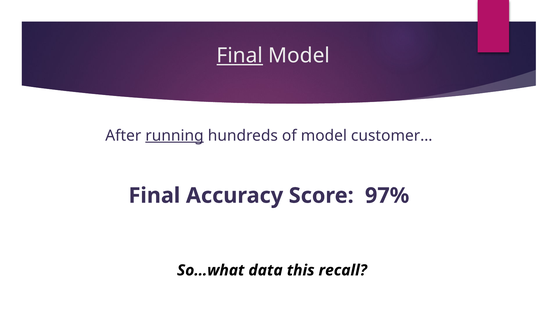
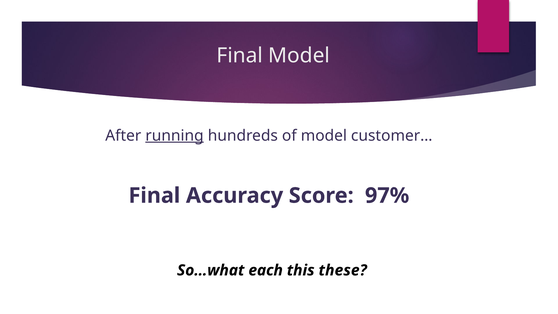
Final at (240, 56) underline: present -> none
data: data -> each
recall: recall -> these
